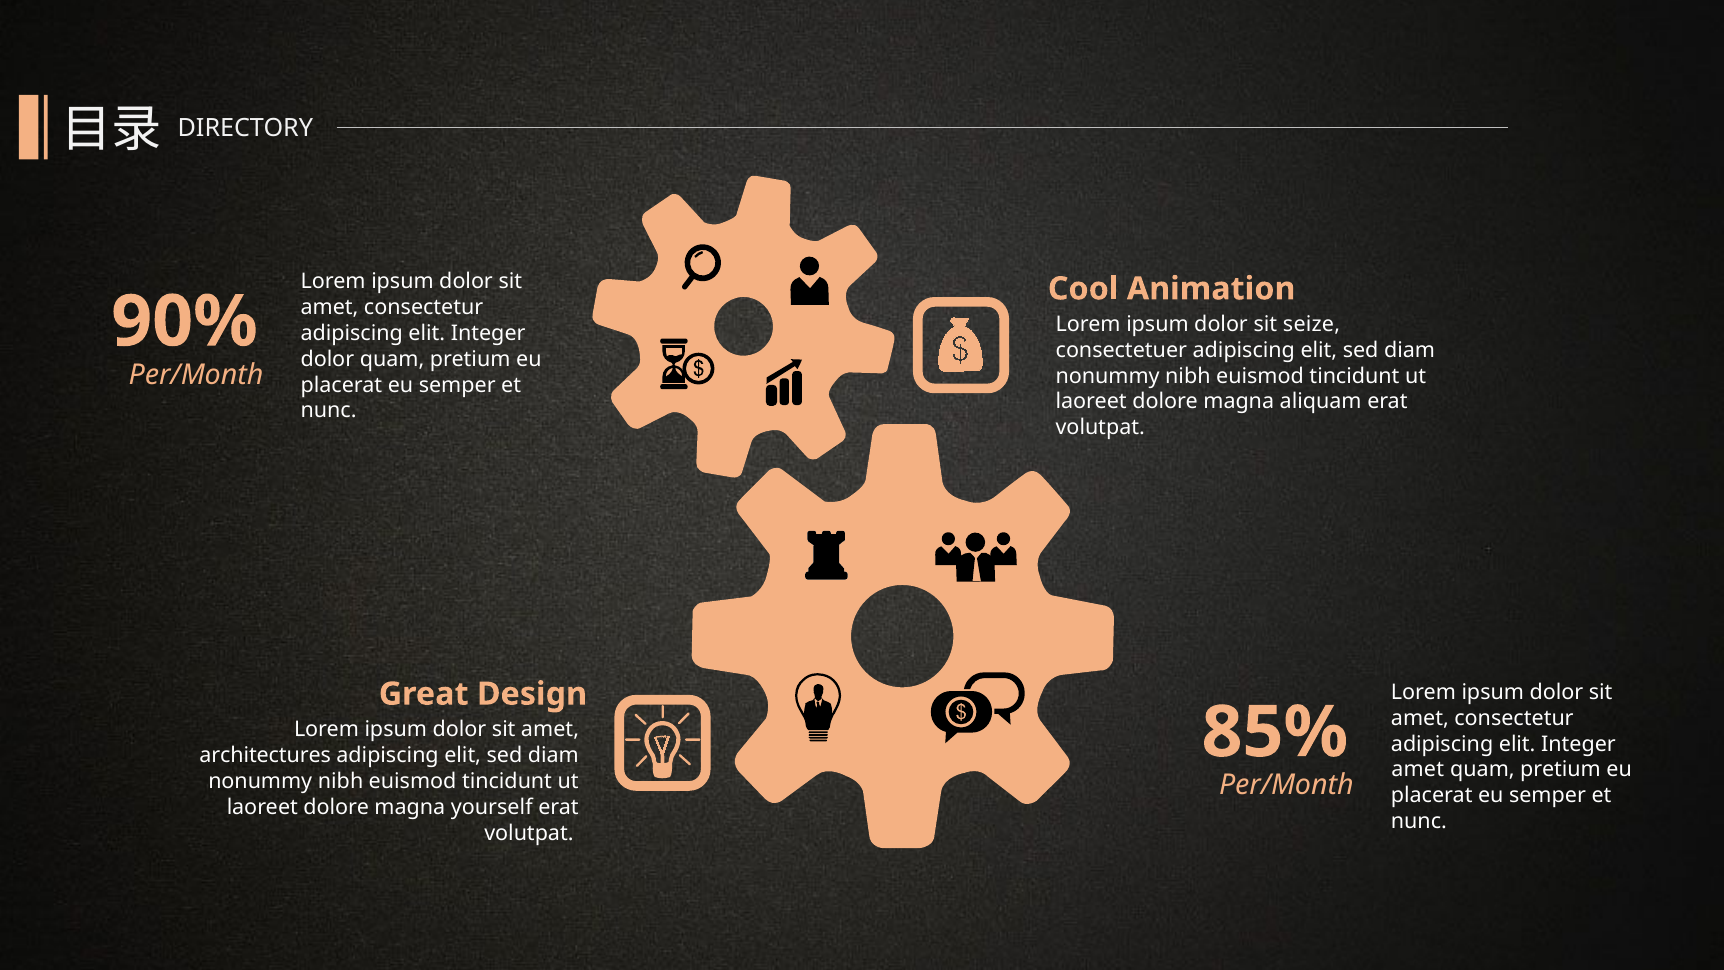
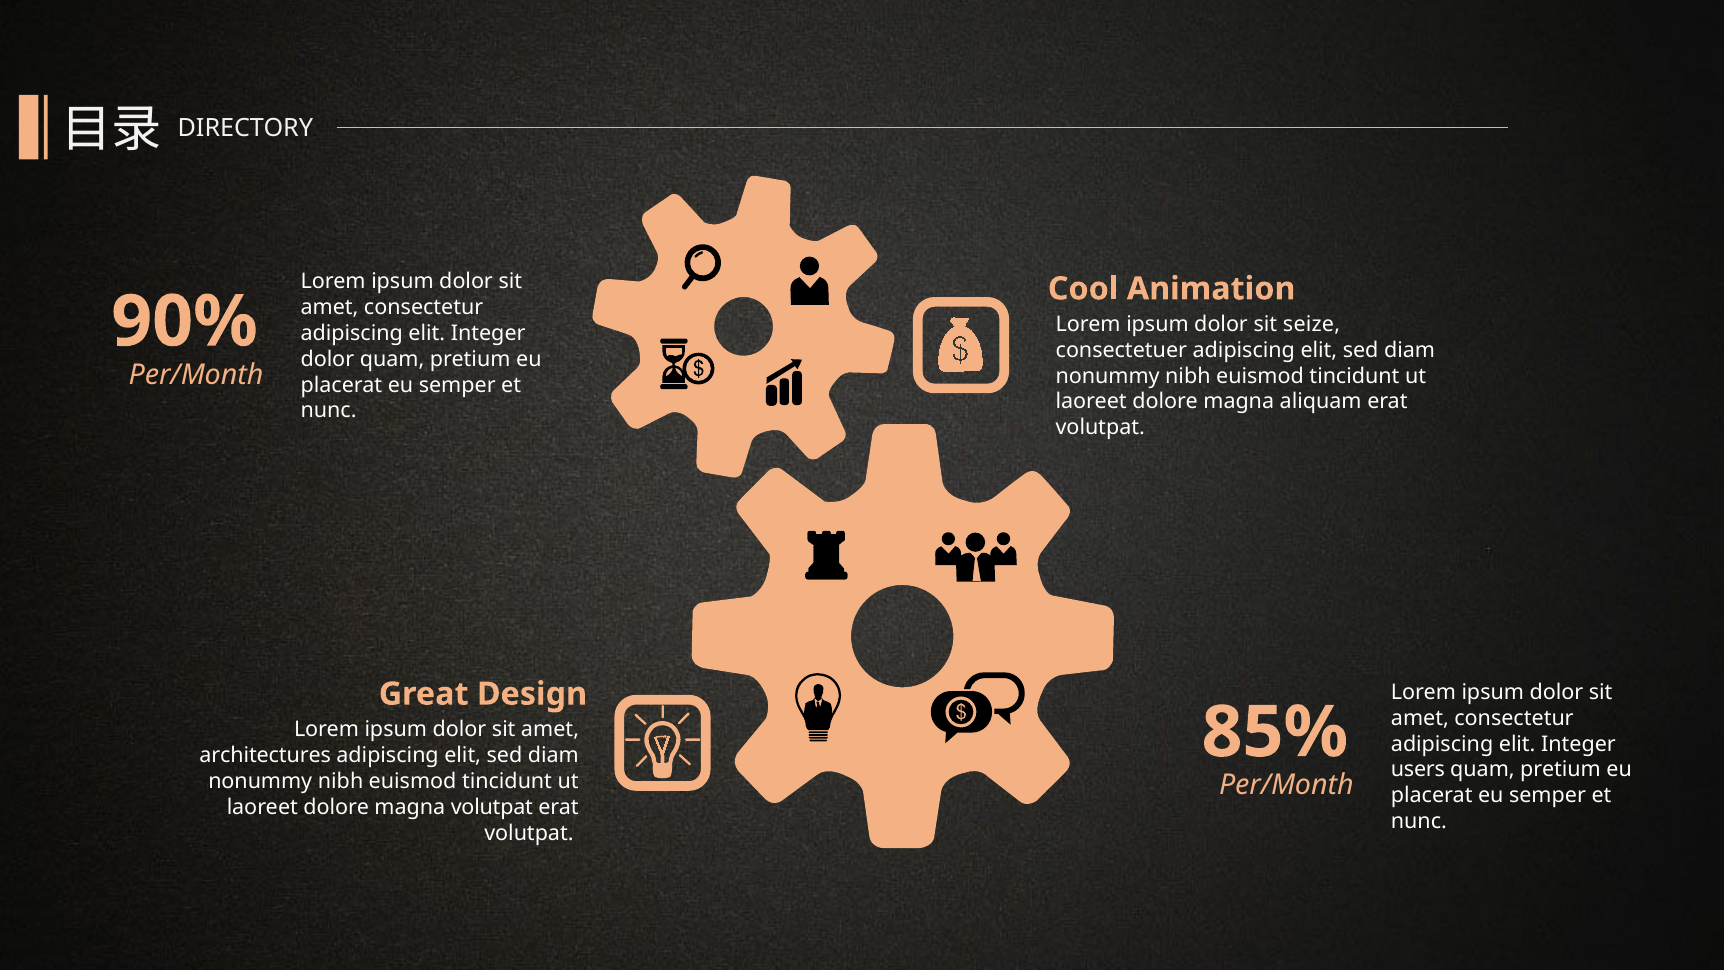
amet at (1418, 770): amet -> users
magna yourself: yourself -> volutpat
